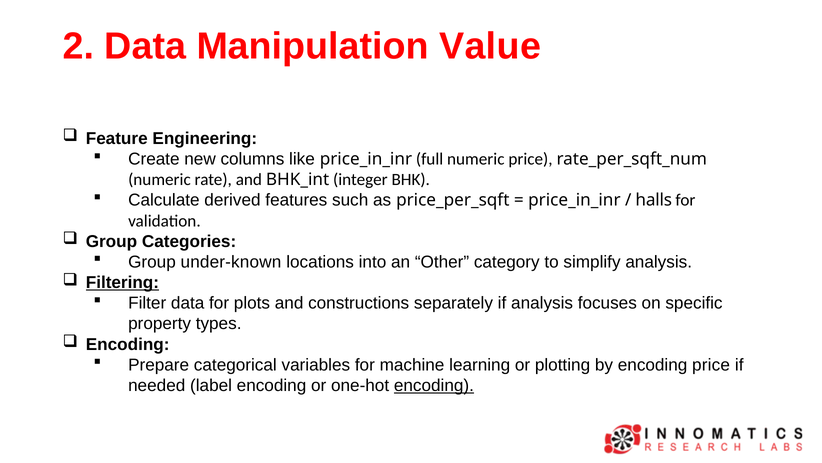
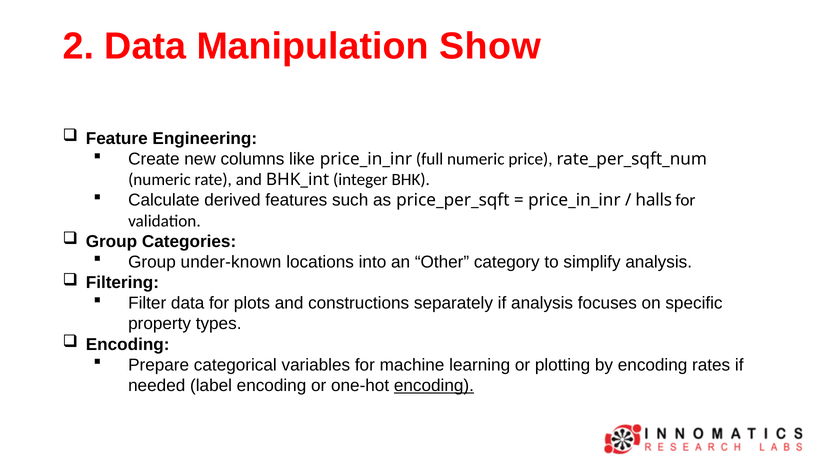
Value: Value -> Show
Filtering underline: present -> none
encoding price: price -> rates
